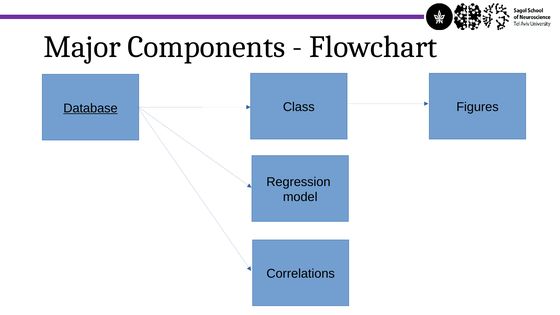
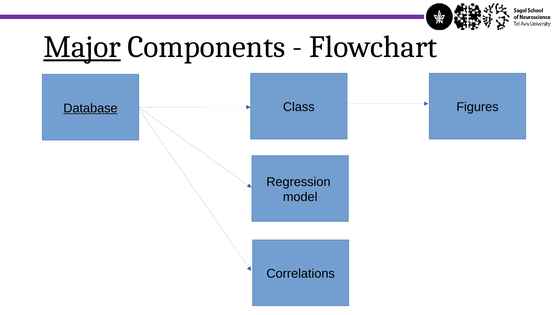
Major underline: none -> present
